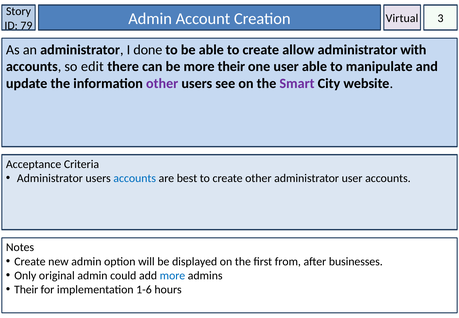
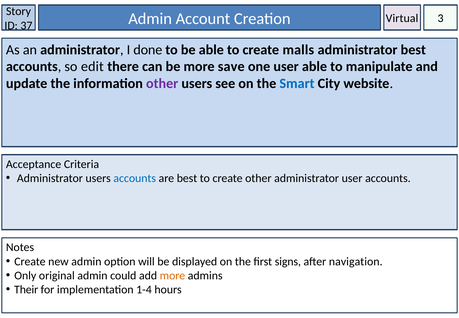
79: 79 -> 37
allow: allow -> malls
administrator with: with -> best
more their: their -> save
Smart colour: purple -> blue
from: from -> signs
businesses: businesses -> navigation
more at (172, 275) colour: blue -> orange
1-6: 1-6 -> 1-4
